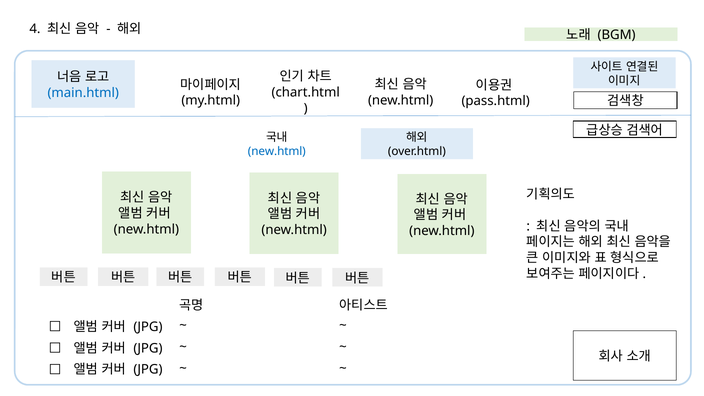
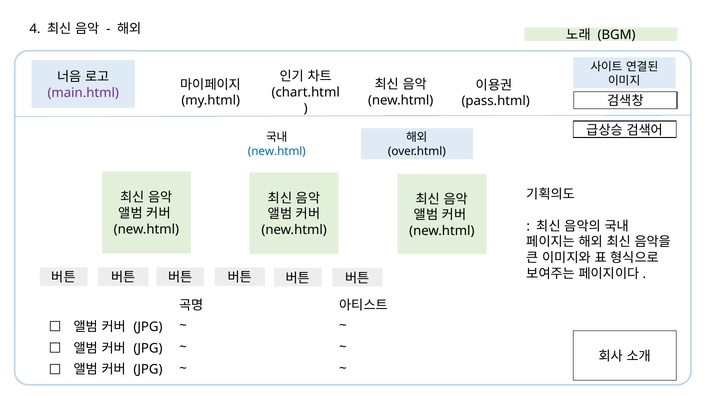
main.html colour: blue -> purple
